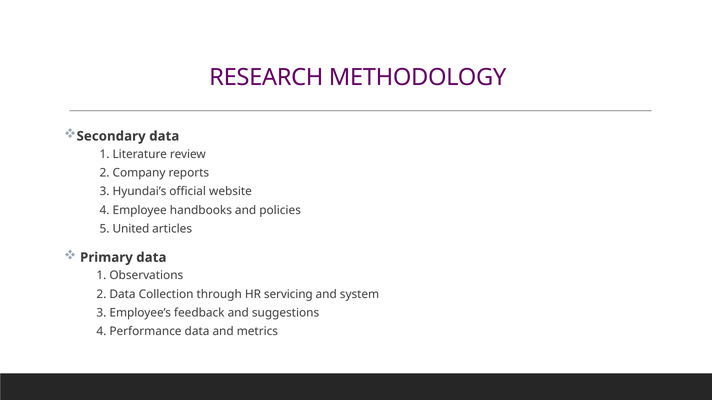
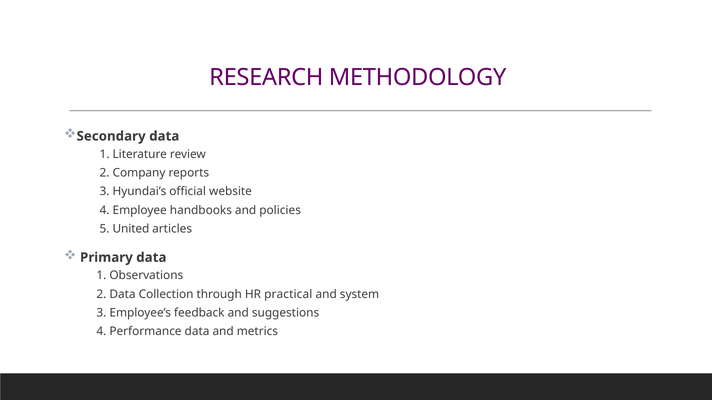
servicing: servicing -> practical
